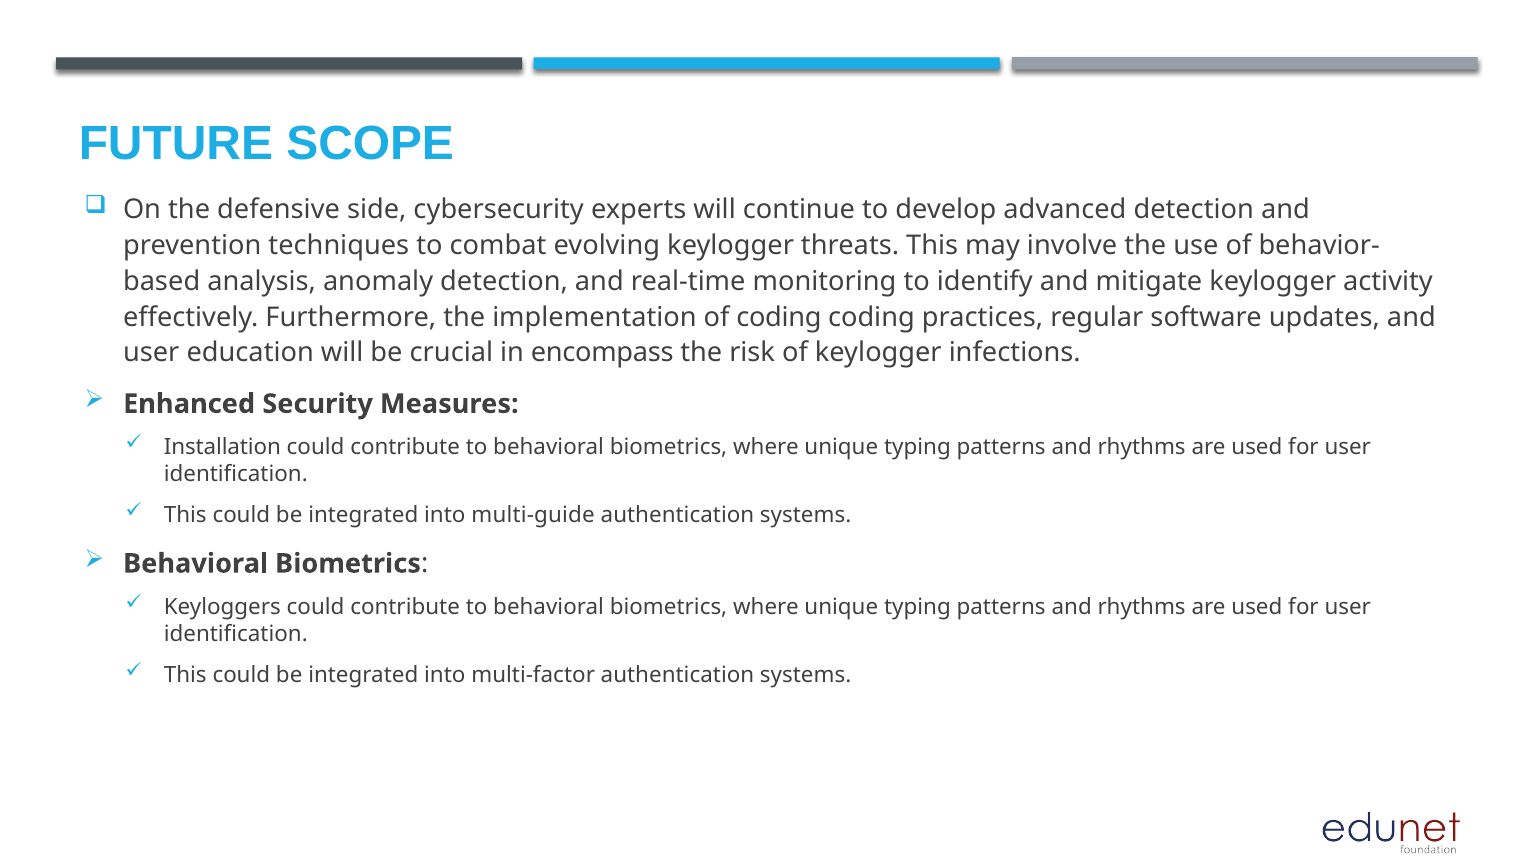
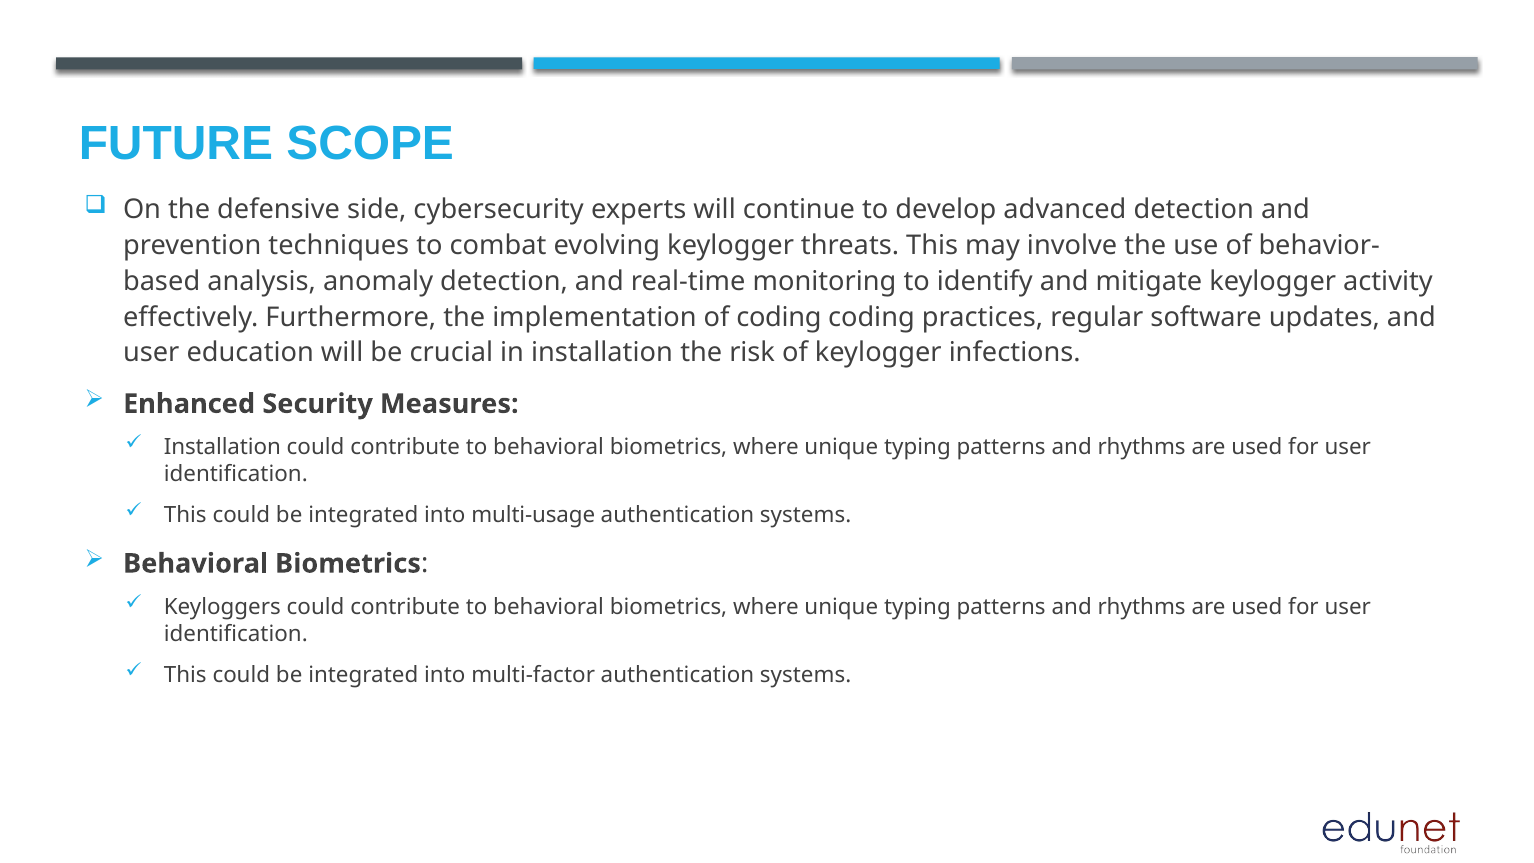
in encompass: encompass -> installation
multi-guide: multi-guide -> multi-usage
